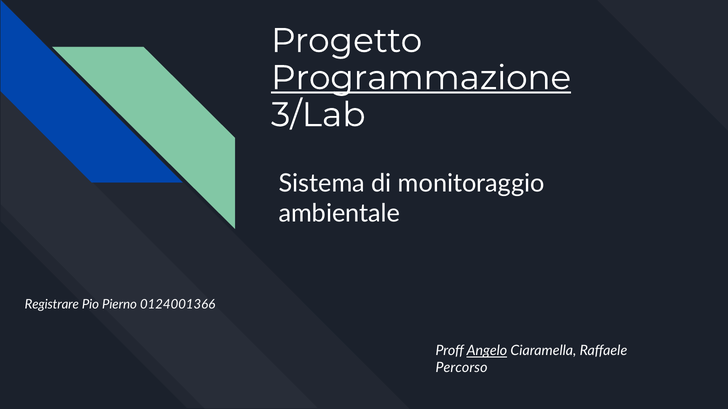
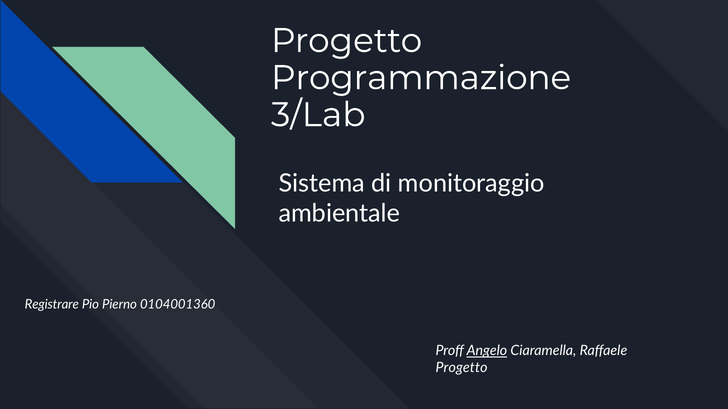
Programmazione underline: present -> none
0124001366: 0124001366 -> 0104001360
Percorso at (461, 368): Percorso -> Progetto
